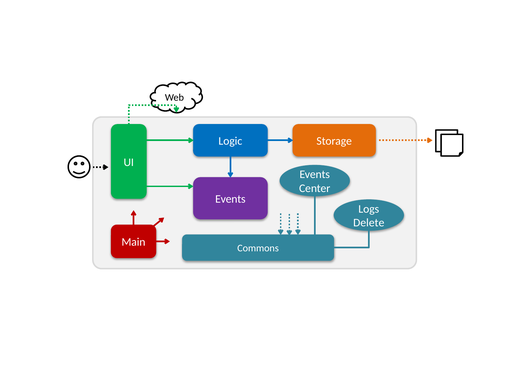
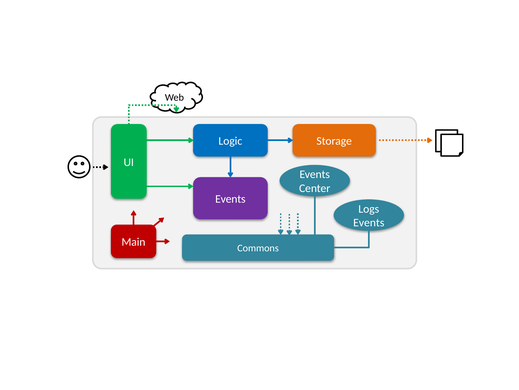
Delete at (369, 222): Delete -> Events
